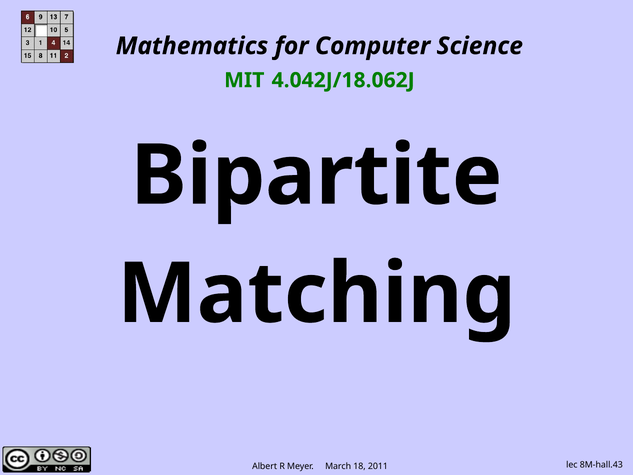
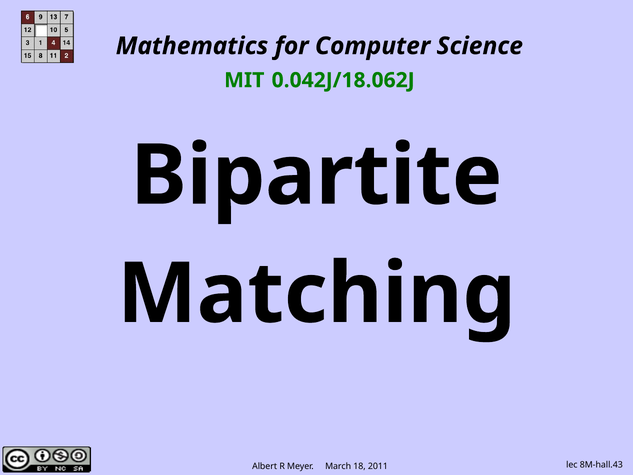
4.042J/18.062J: 4.042J/18.062J -> 0.042J/18.062J
